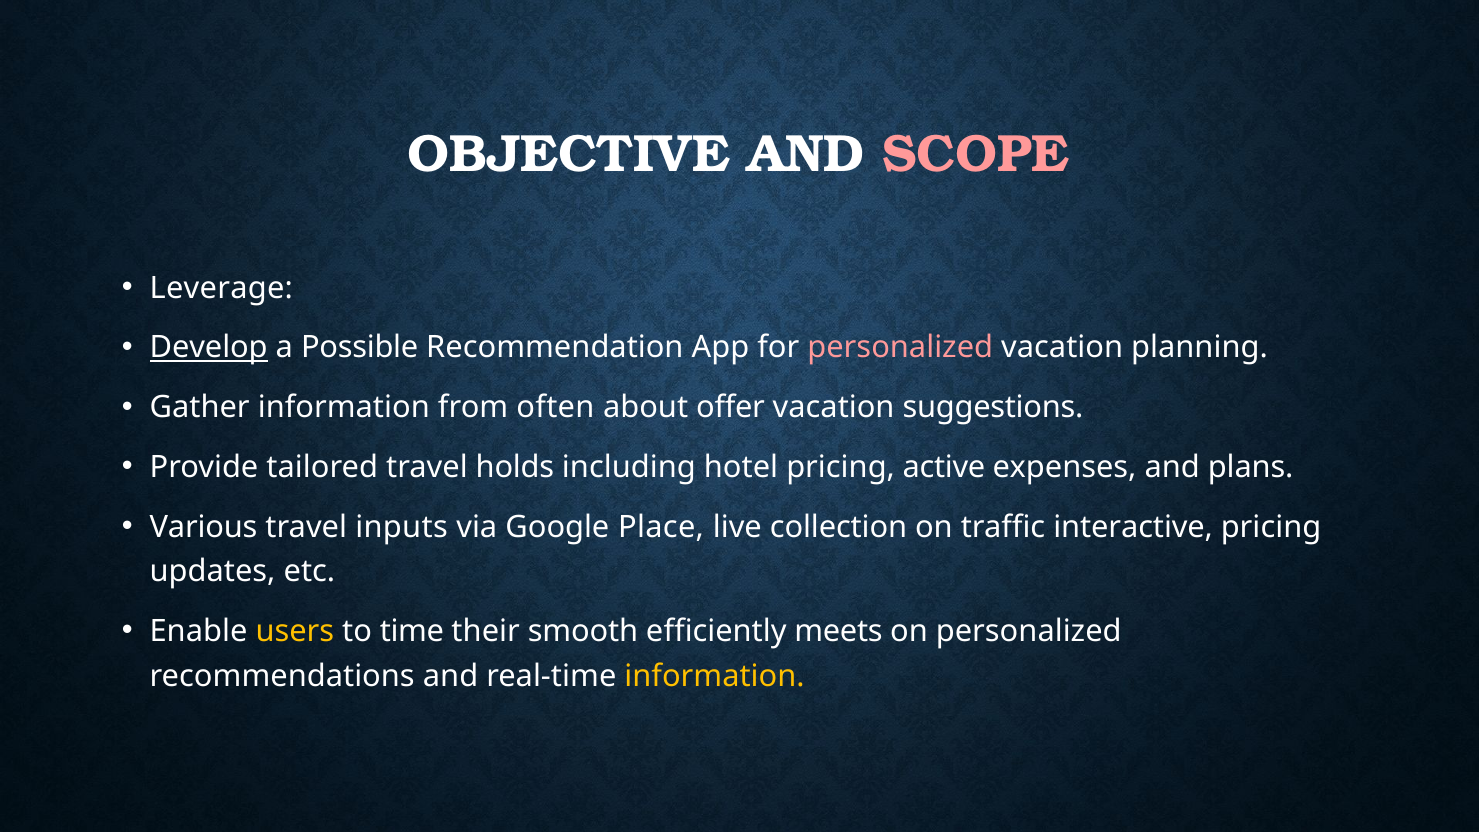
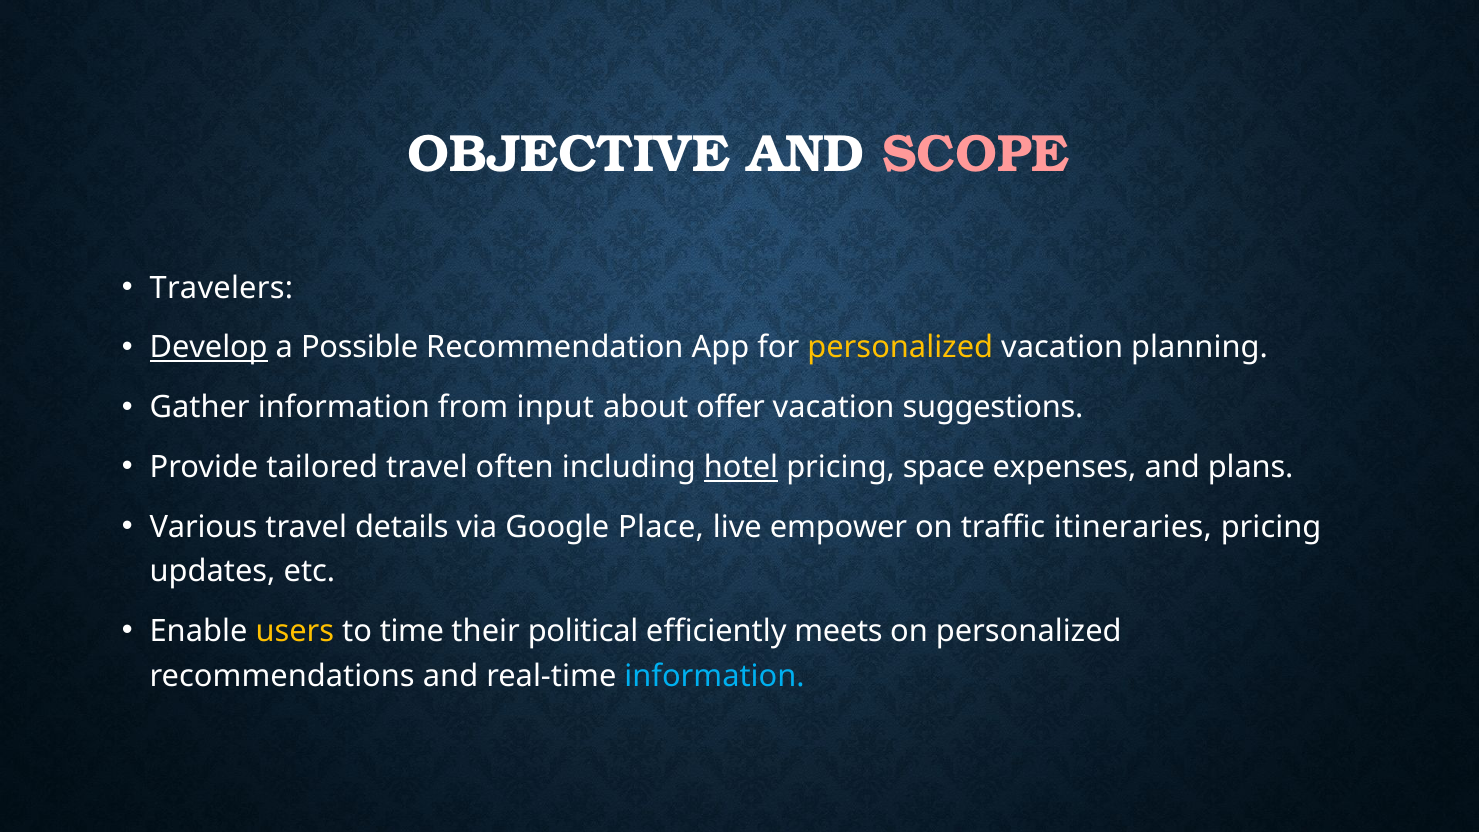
Leverage: Leverage -> Travelers
personalized at (900, 348) colour: pink -> yellow
often: often -> input
holds: holds -> often
hotel underline: none -> present
active: active -> space
inputs: inputs -> details
collection: collection -> empower
interactive: interactive -> itineraries
smooth: smooth -> political
information at (715, 676) colour: yellow -> light blue
